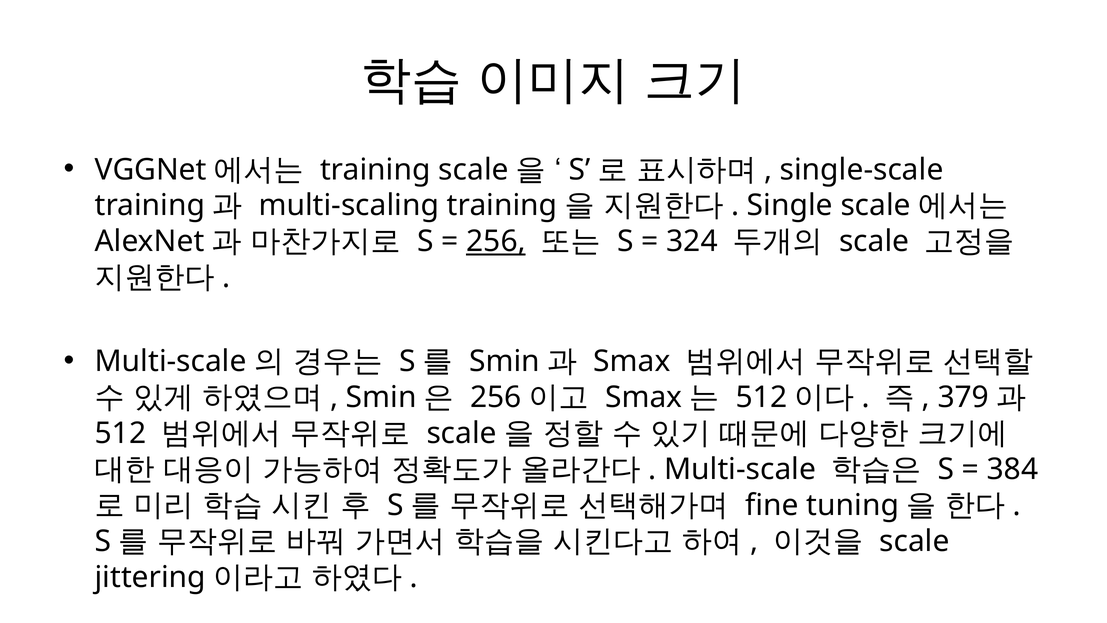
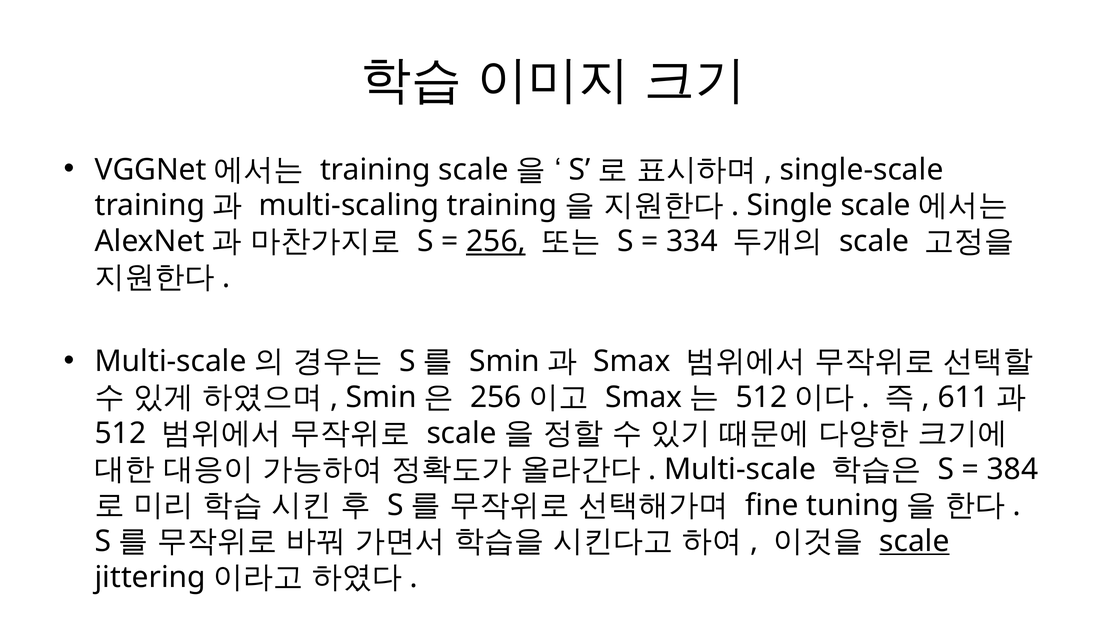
324: 324 -> 334
379: 379 -> 611
scale at (914, 541) underline: none -> present
